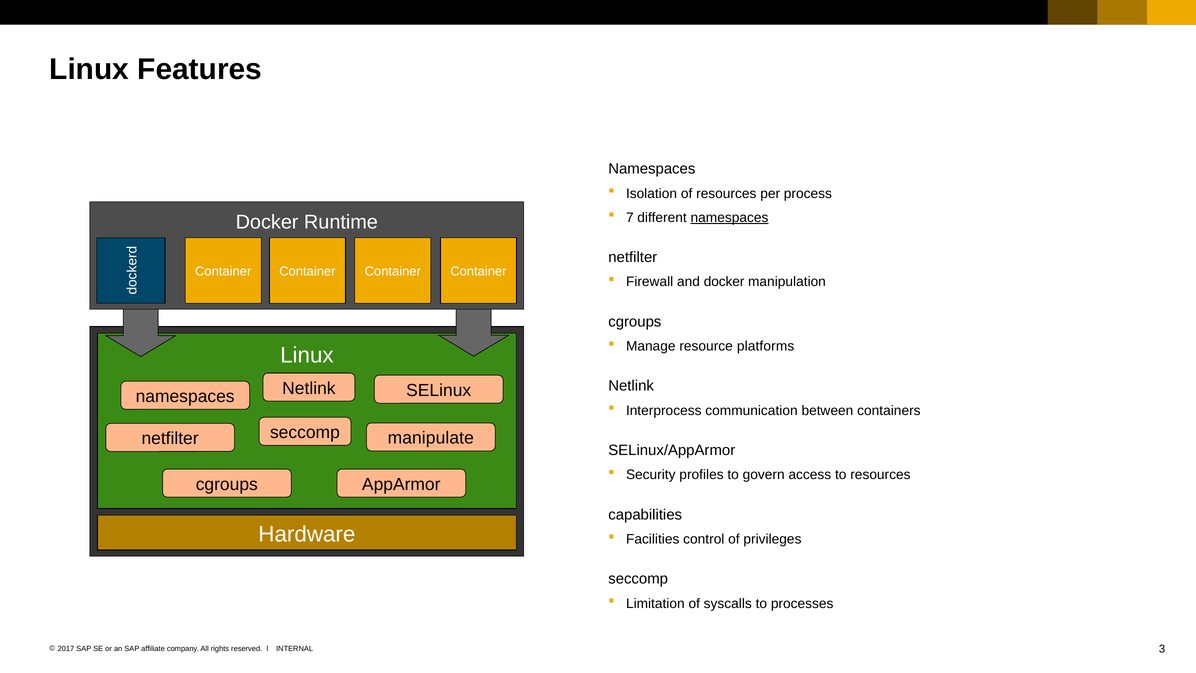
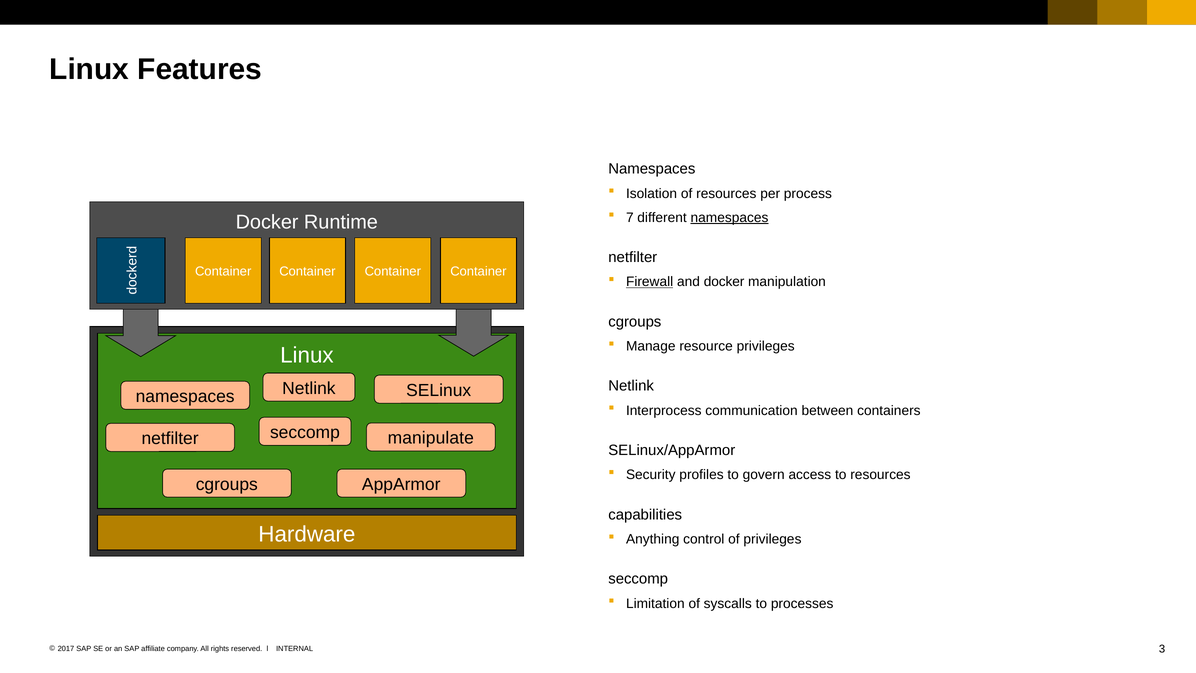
Firewall underline: none -> present
resource platforms: platforms -> privileges
Facilities: Facilities -> Anything
